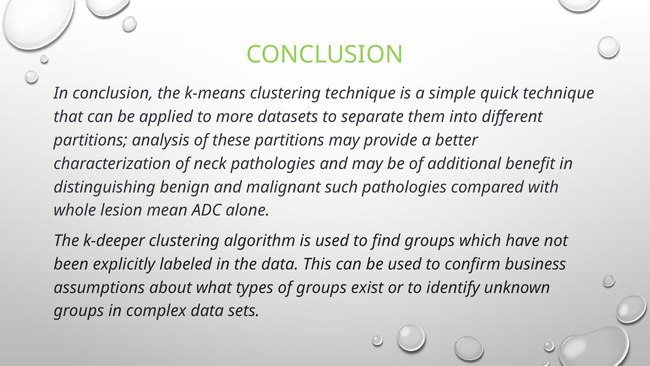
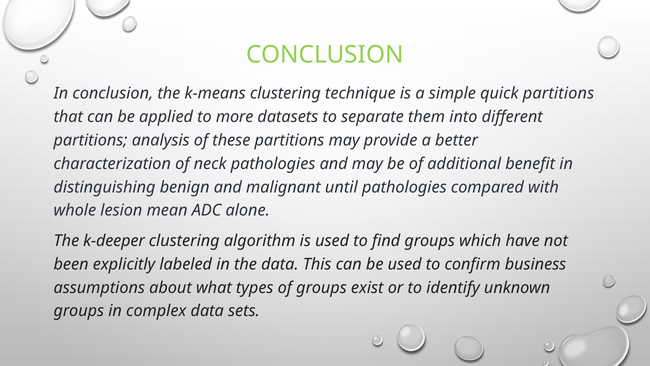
quick technique: technique -> partitions
such: such -> until
